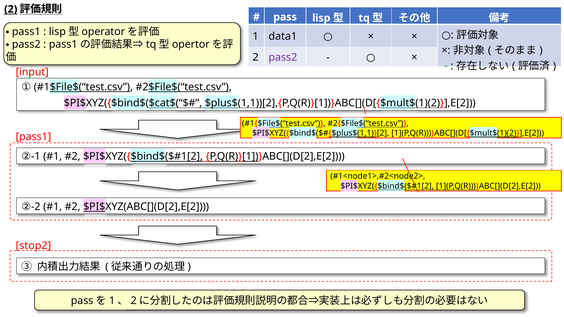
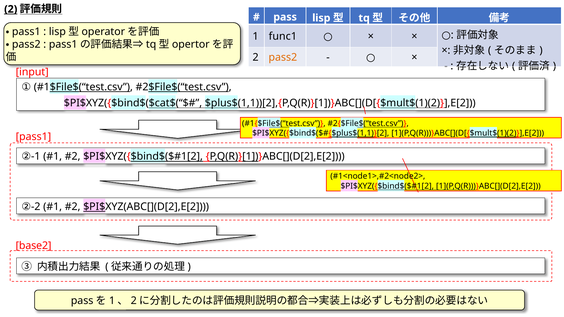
data1: data1 -> func1
pass2 colour: purple -> orange
stop2: stop2 -> base2
